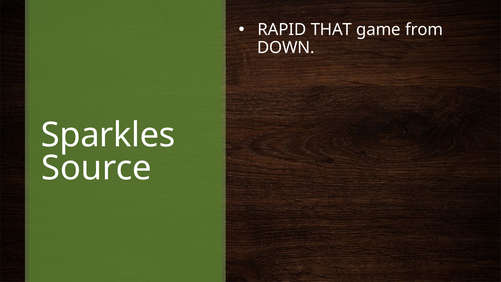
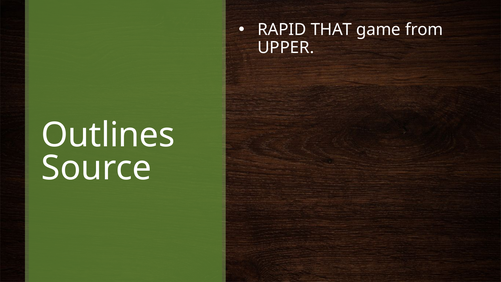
DOWN: DOWN -> UPPER
Sparkles: Sparkles -> Outlines
